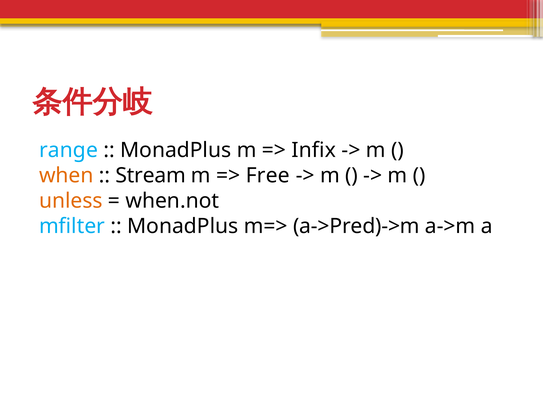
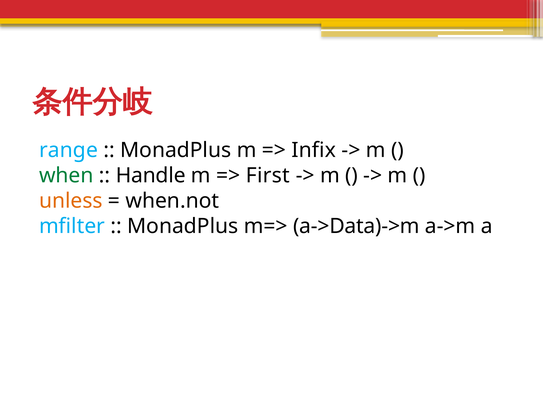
when colour: orange -> green
Stream: Stream -> Handle
Free: Free -> First
a->Pred)->m: a->Pred)->m -> a->Data)->m
